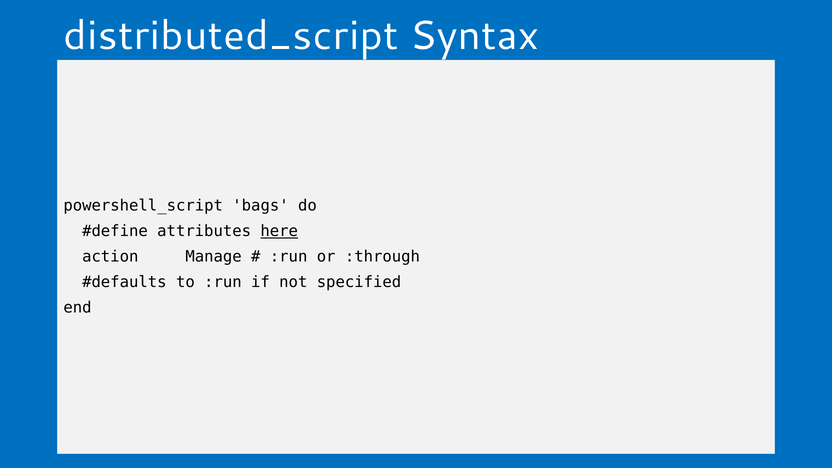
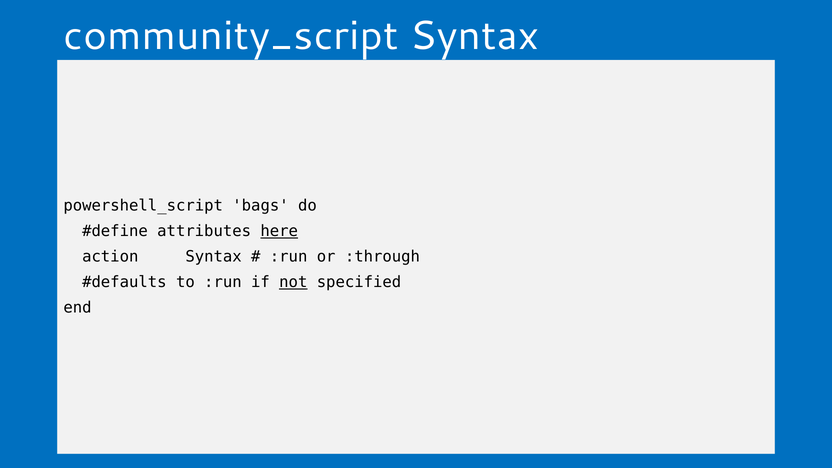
distributed_script: distributed_script -> community_script
action Manage: Manage -> Syntax
not underline: none -> present
